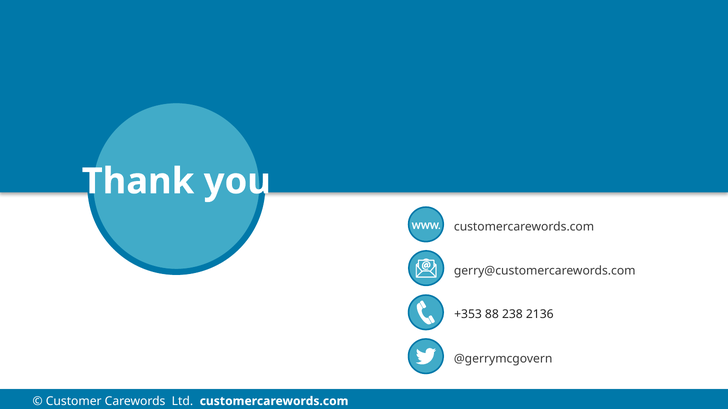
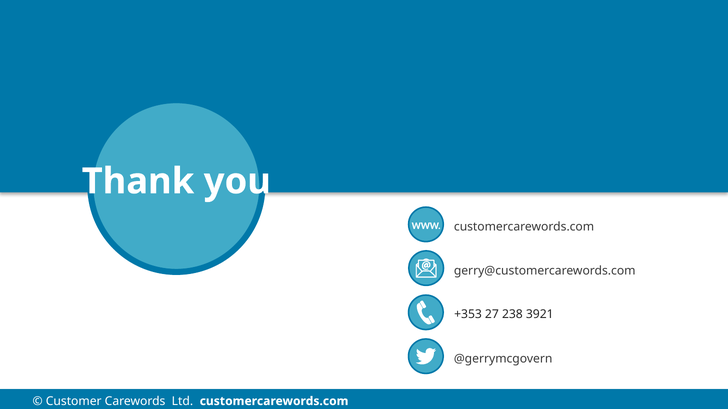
88: 88 -> 27
2136: 2136 -> 3921
